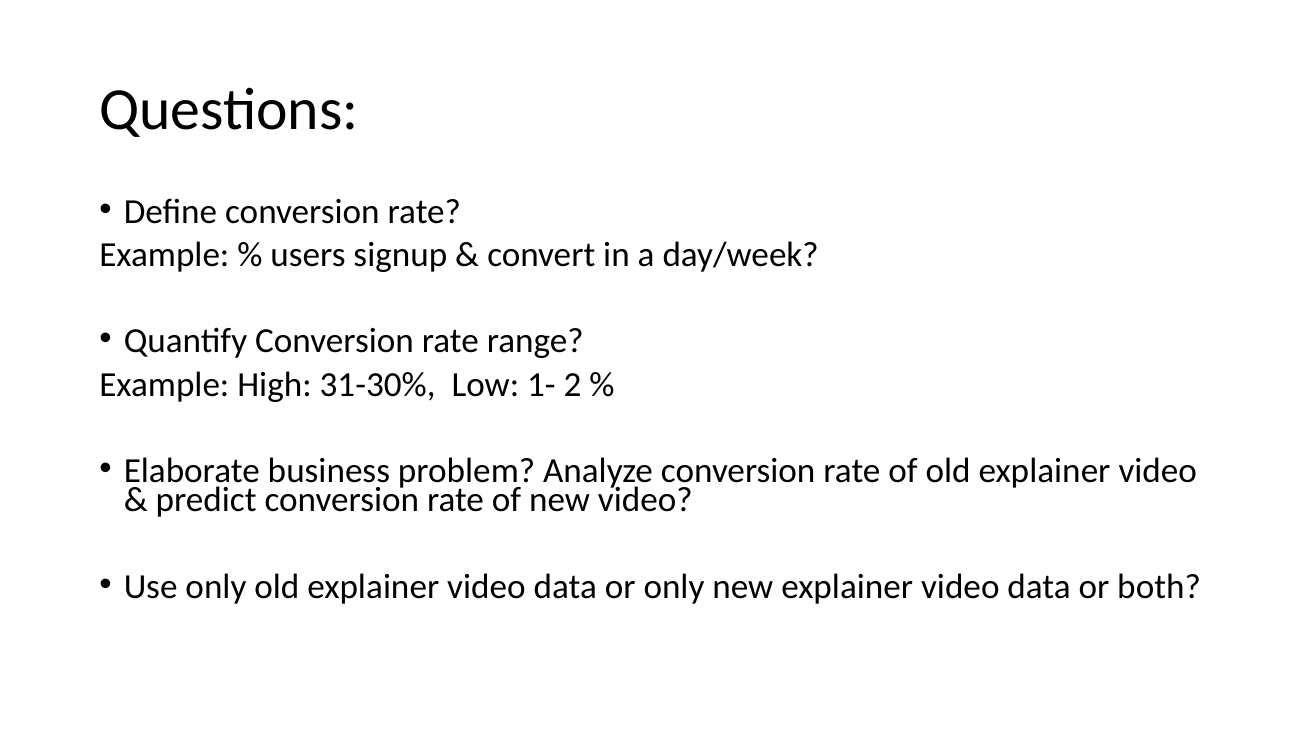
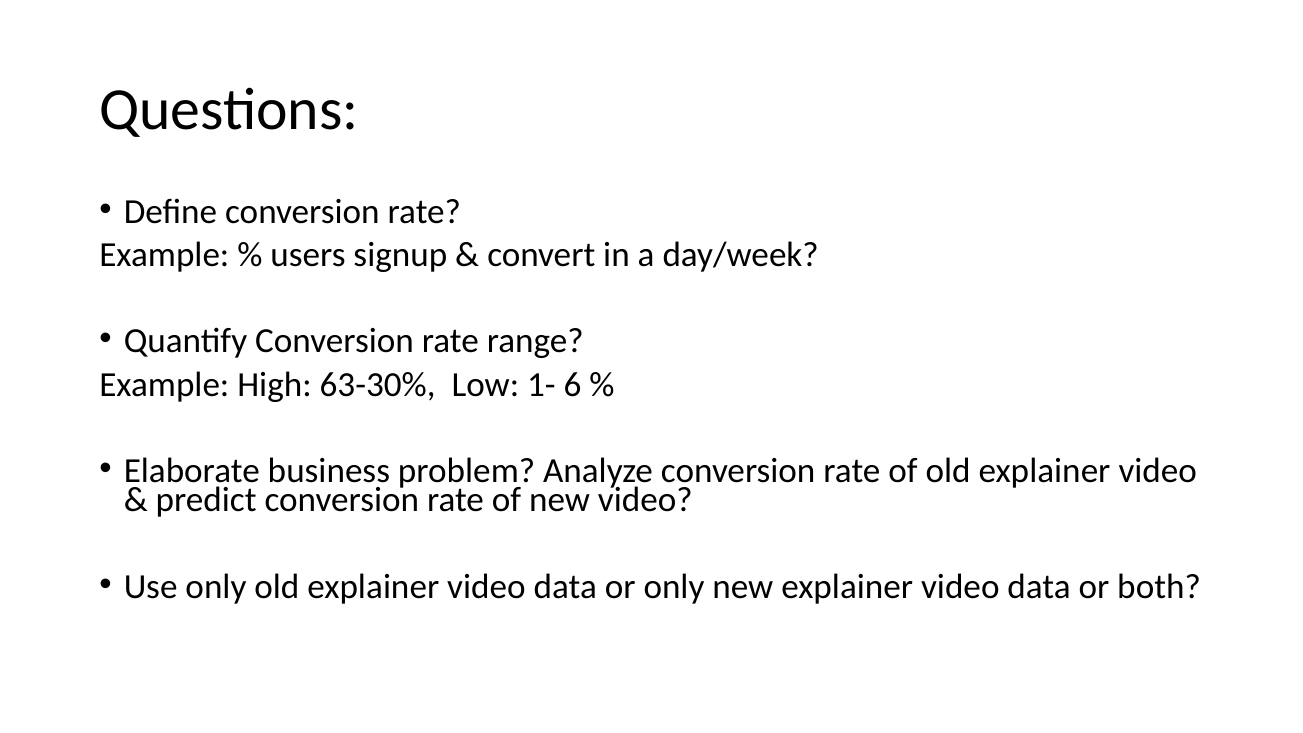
31-30%: 31-30% -> 63-30%
2: 2 -> 6
